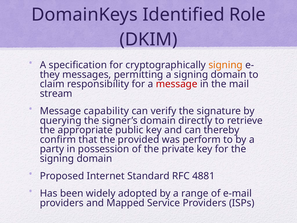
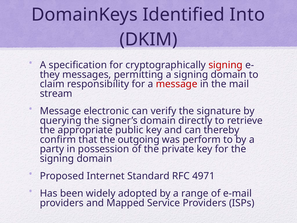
Role: Role -> Into
signing at (226, 65) colour: orange -> red
capability: capability -> electronic
provided: provided -> outgoing
4881: 4881 -> 4971
